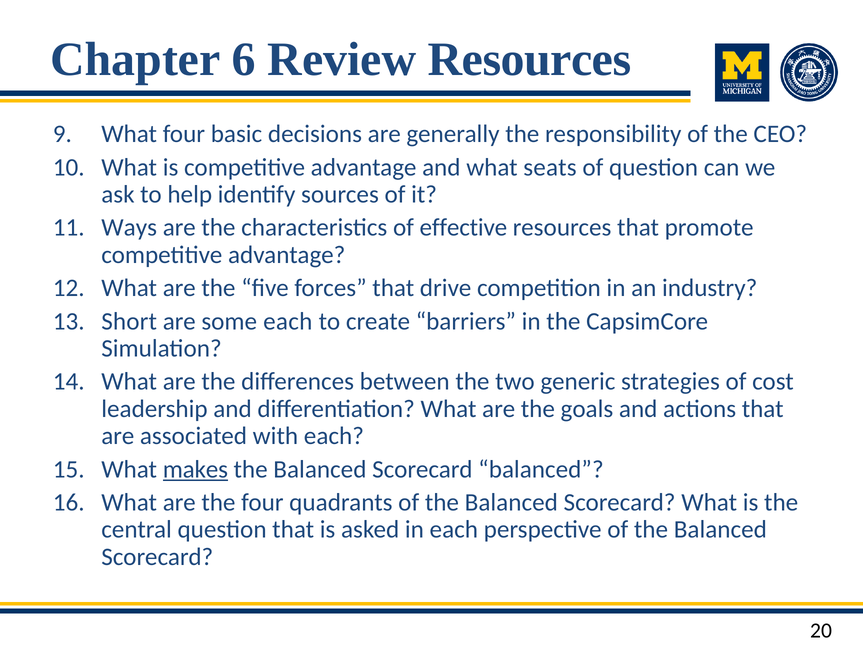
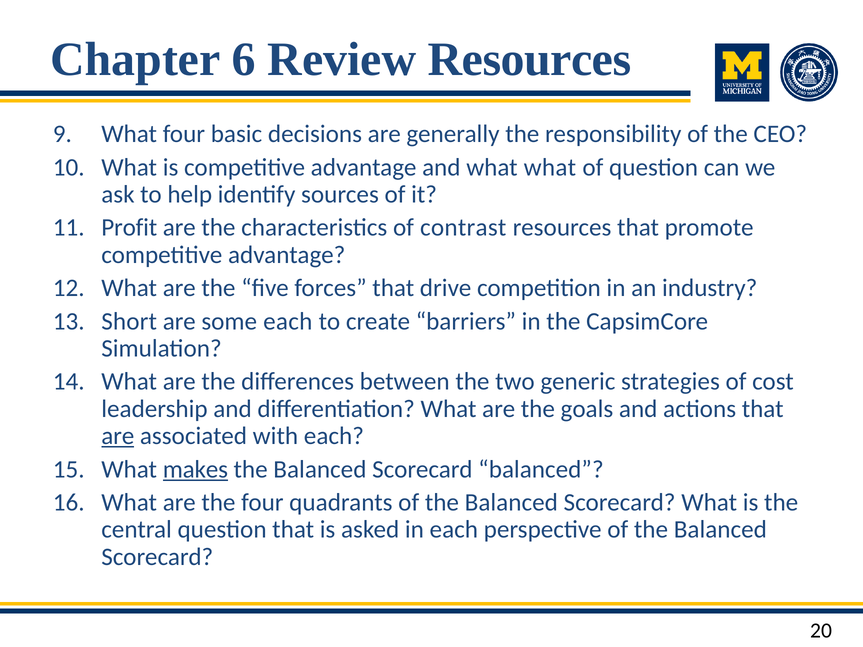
what seats: seats -> what
Ways: Ways -> Profit
effective: effective -> contrast
are at (118, 436) underline: none -> present
